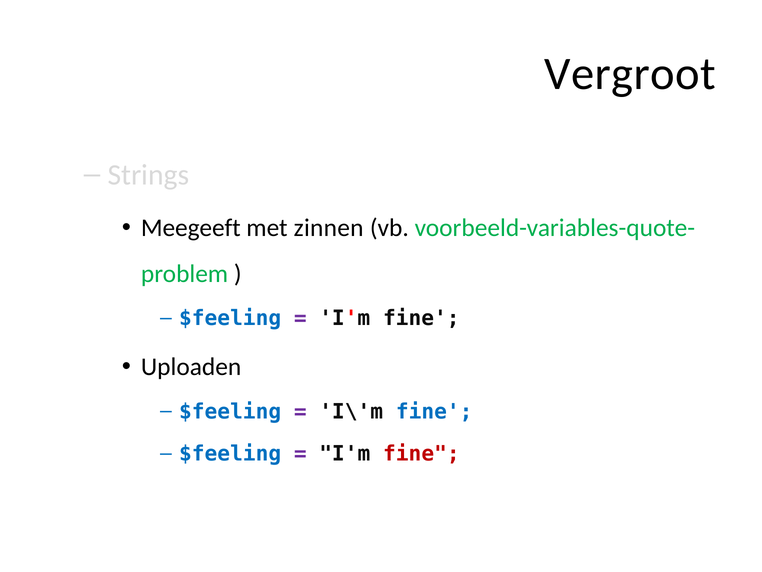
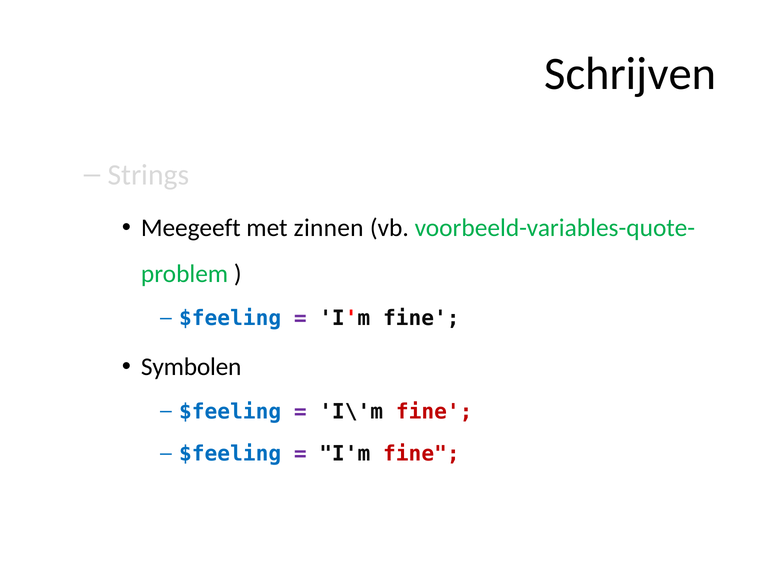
Vergroot: Vergroot -> Schrijven
Uploaden: Uploaden -> Symbolen
fine at (434, 411) colour: blue -> red
